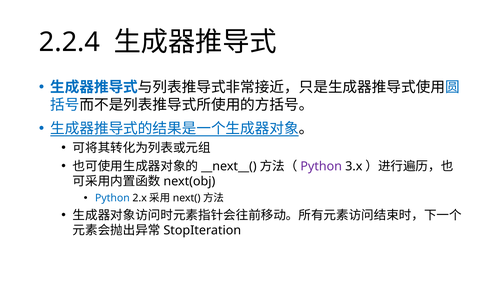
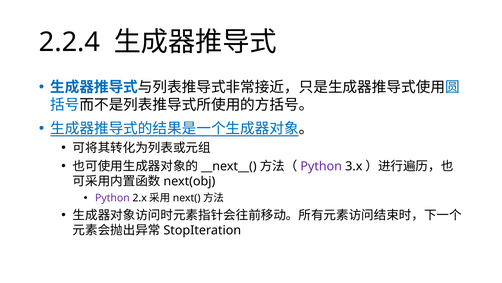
Python at (112, 198) colour: blue -> purple
